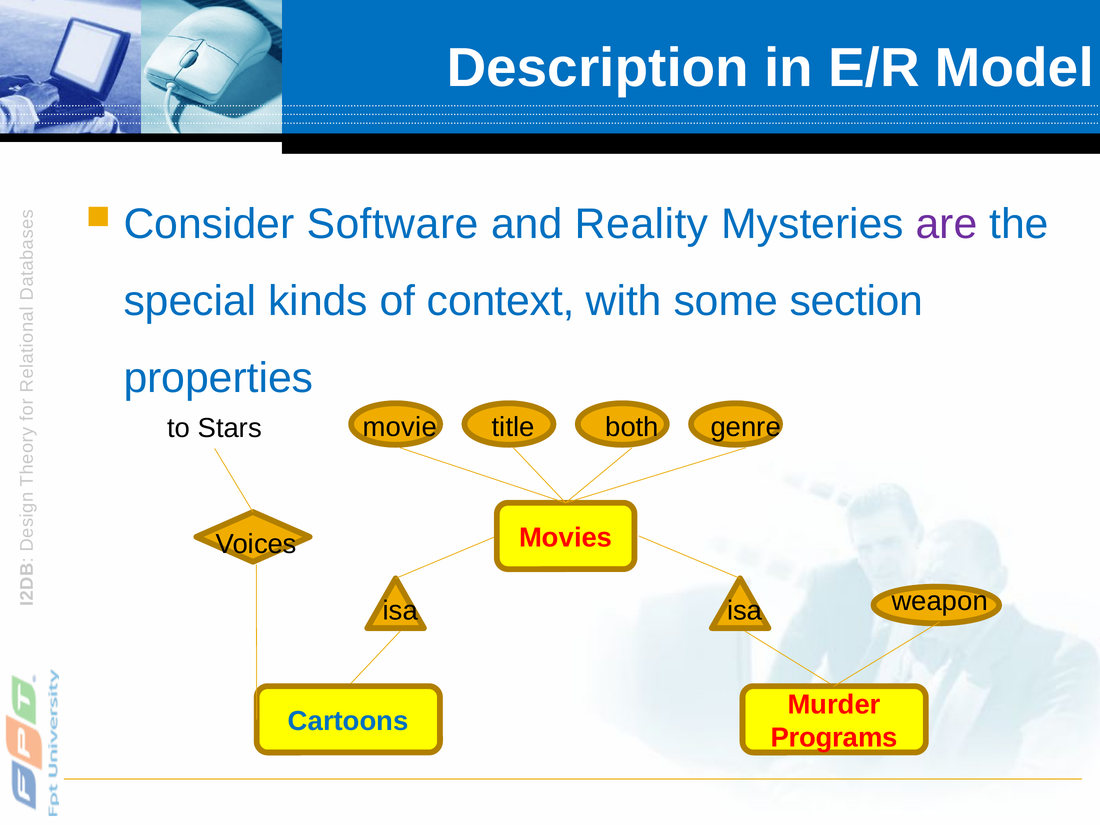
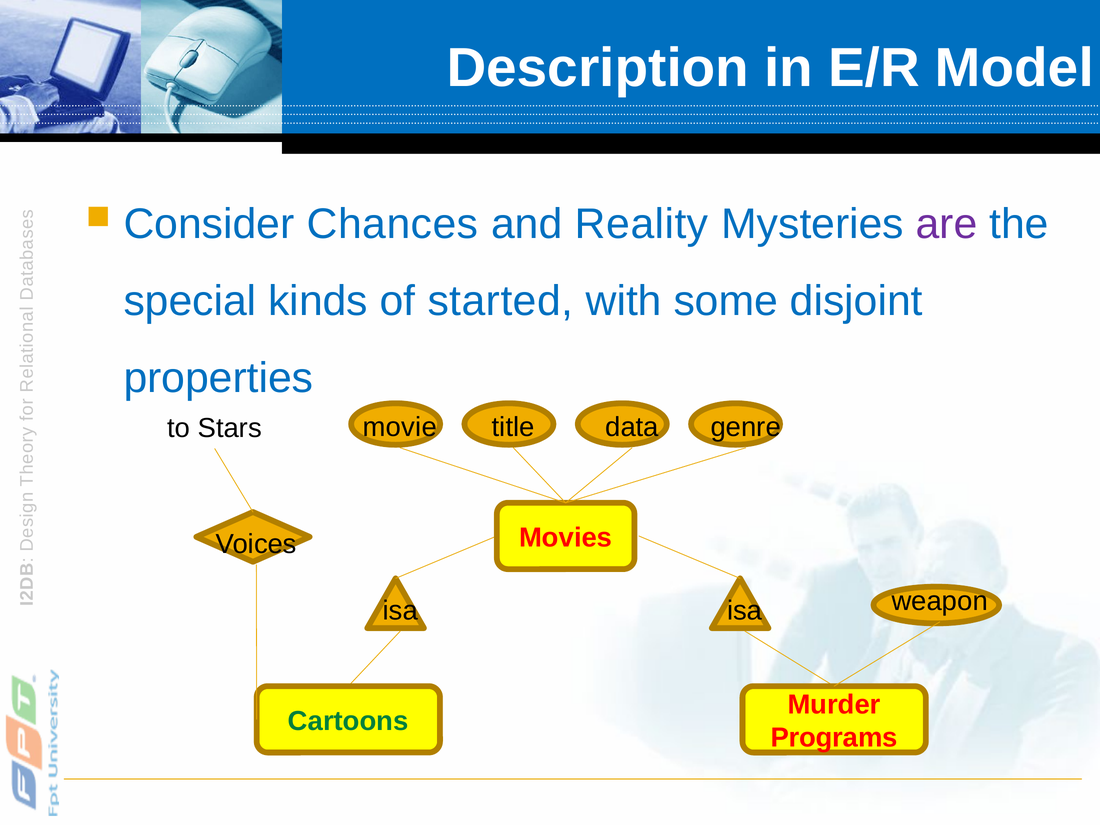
Software: Software -> Chances
context: context -> started
section: section -> disjoint
both: both -> data
Cartoons colour: blue -> green
